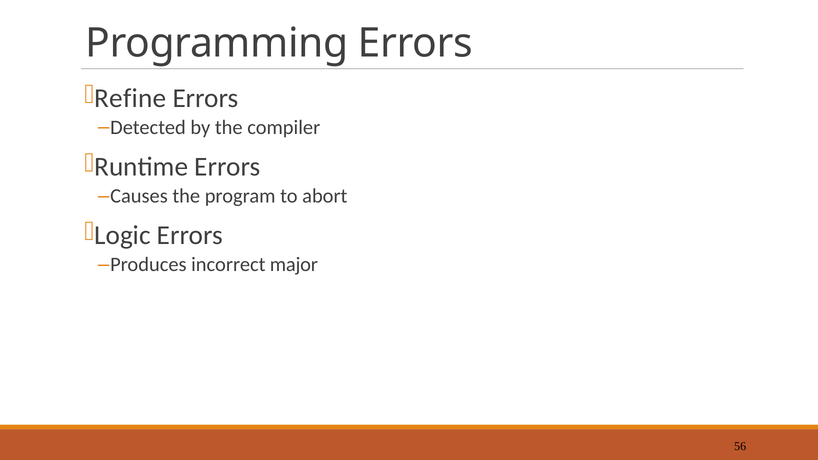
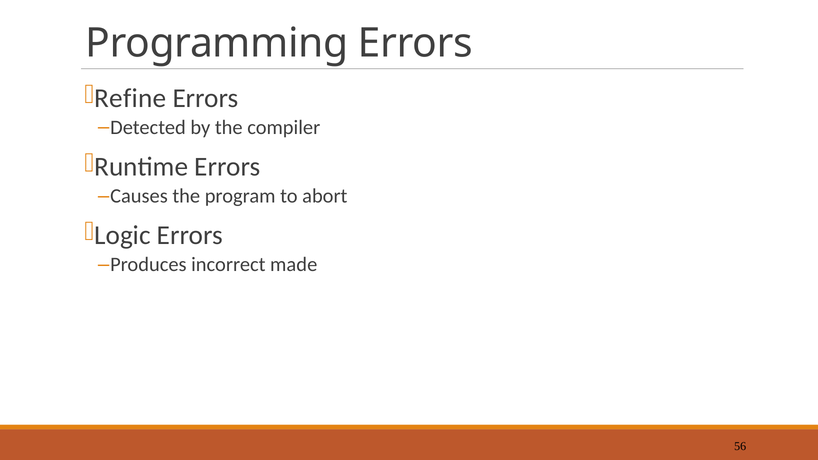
major: major -> made
